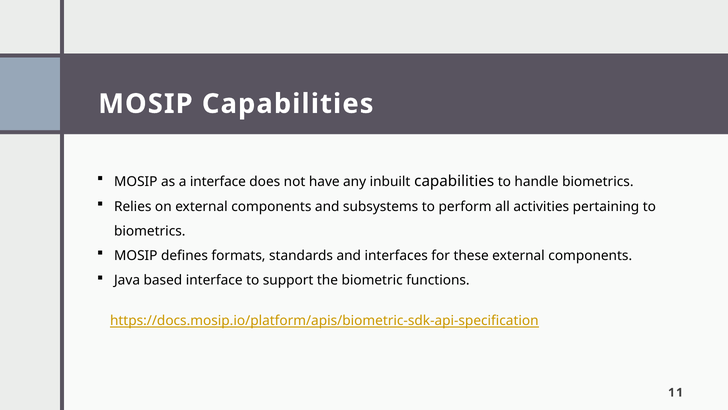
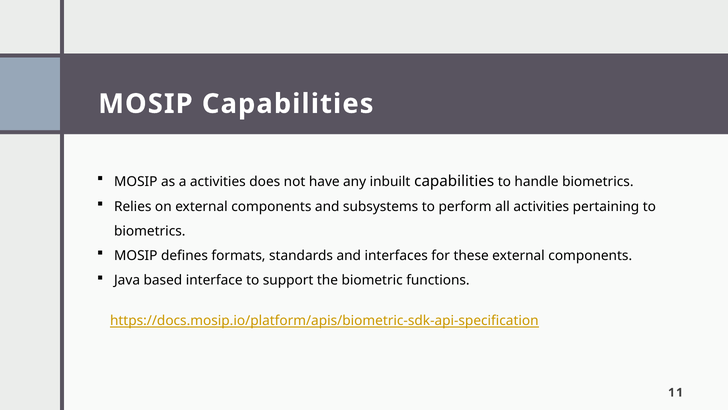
a interface: interface -> activities
